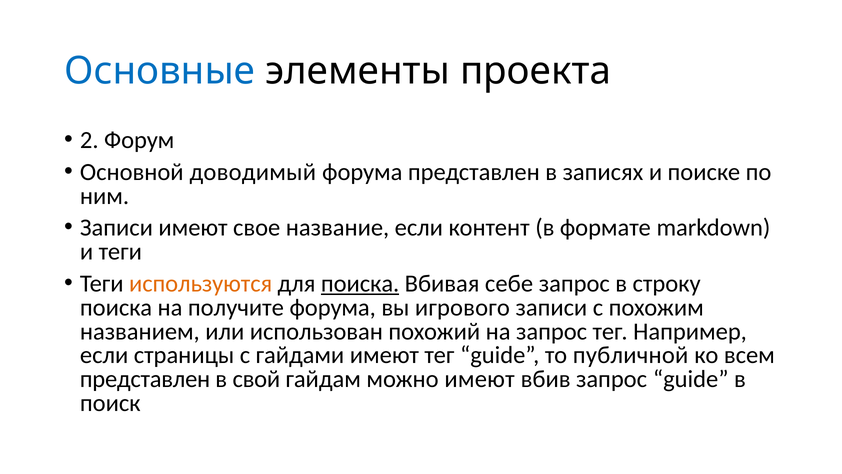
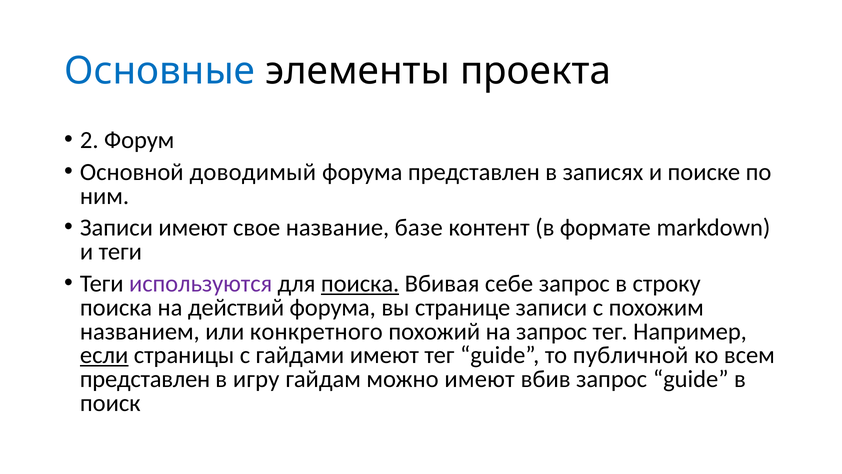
название если: если -> базе
используются colour: orange -> purple
получите: получите -> действий
игрового: игрового -> странице
использован: использован -> конкретного
если at (104, 355) underline: none -> present
свой: свой -> игру
